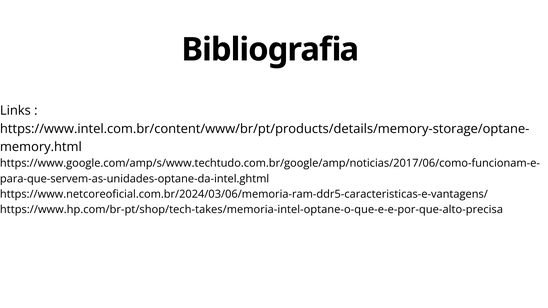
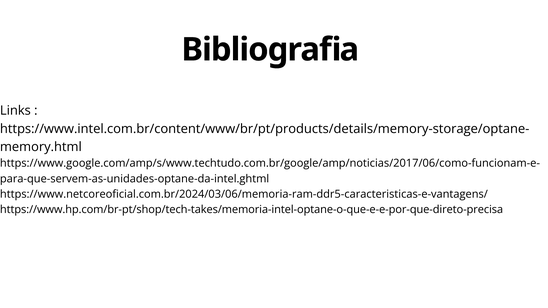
https://www.hp.com/br-pt/shop/tech-takes/memoria-intel-optane-o-que-e-e-por-que-alto-precisa: https://www.hp.com/br-pt/shop/tech-takes/memoria-intel-optane-o-que-e-e-por-que-alto-precisa -> https://www.hp.com/br-pt/shop/tech-takes/memoria-intel-optane-o-que-e-e-por-que-direto-precisa
